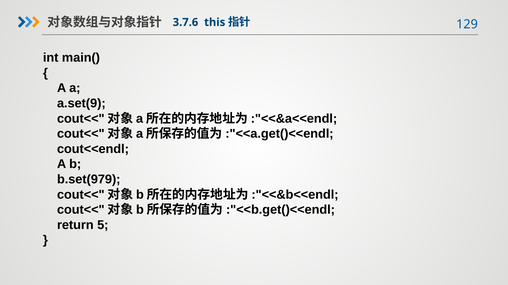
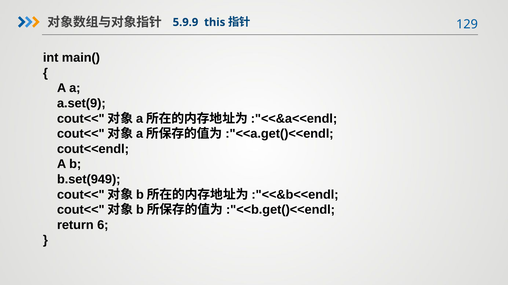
3.7.6: 3.7.6 -> 5.9.9
b.set(979: b.set(979 -> b.set(949
5: 5 -> 6
